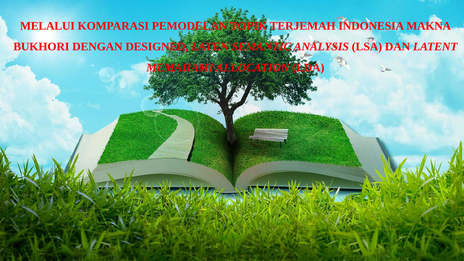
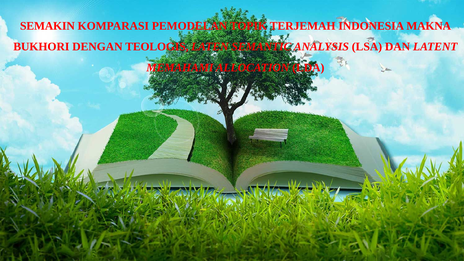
MELALUI: MELALUI -> SEMAKIN
DESIGNED: DESIGNED -> TEOLOGIS
